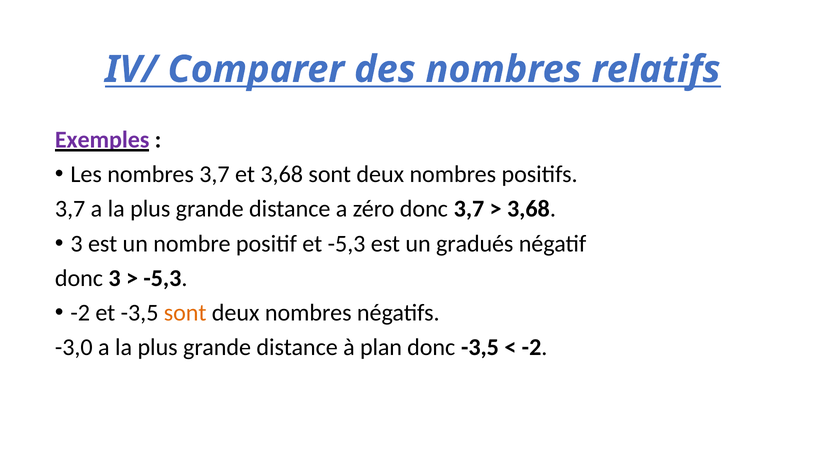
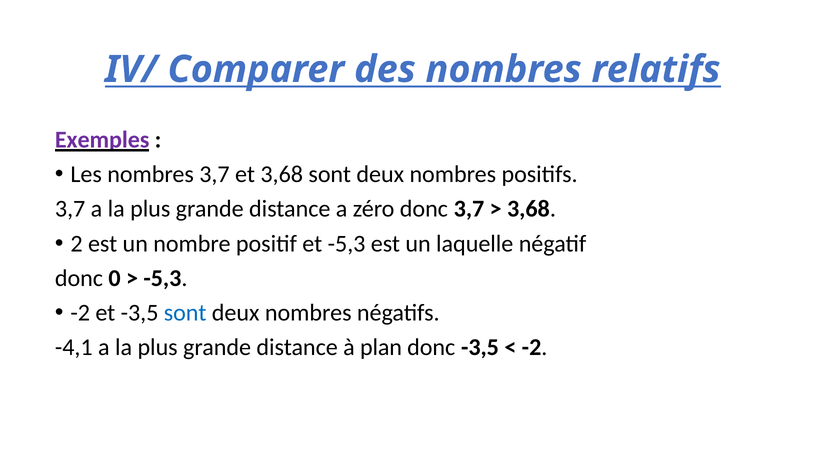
3 at (77, 243): 3 -> 2
gradués: gradués -> laquelle
donc 3: 3 -> 0
sont at (185, 313) colour: orange -> blue
-3,0: -3,0 -> -4,1
